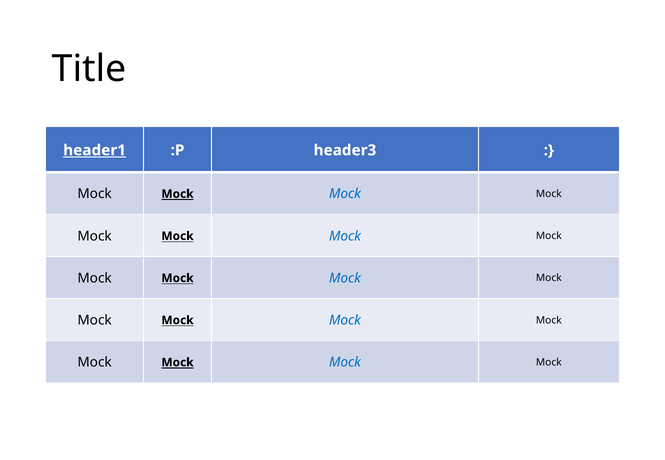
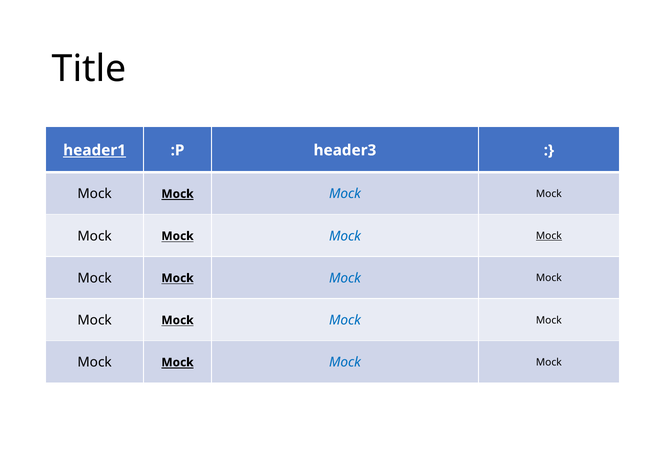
Mock at (549, 236) underline: none -> present
